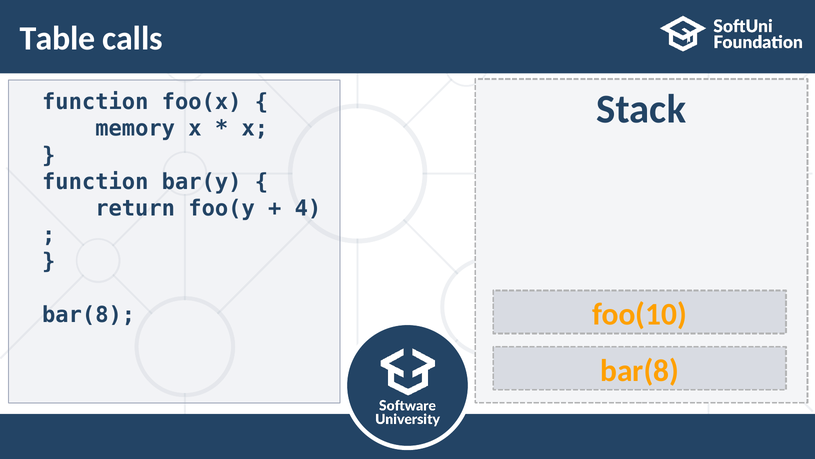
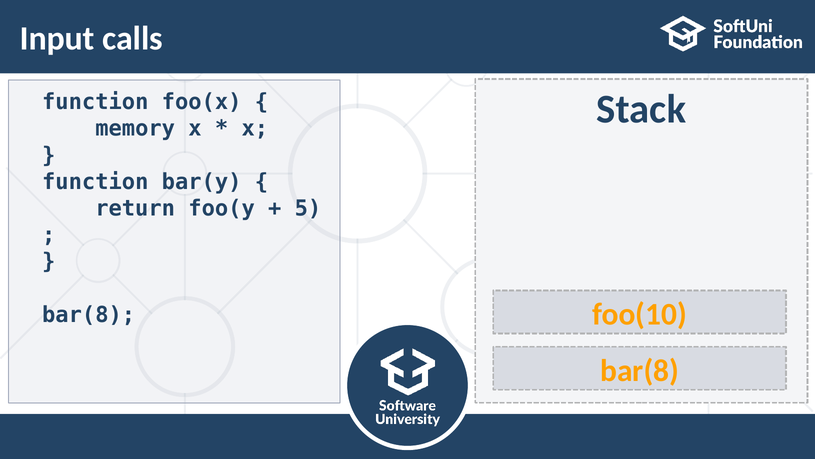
Table: Table -> Input
4: 4 -> 5
